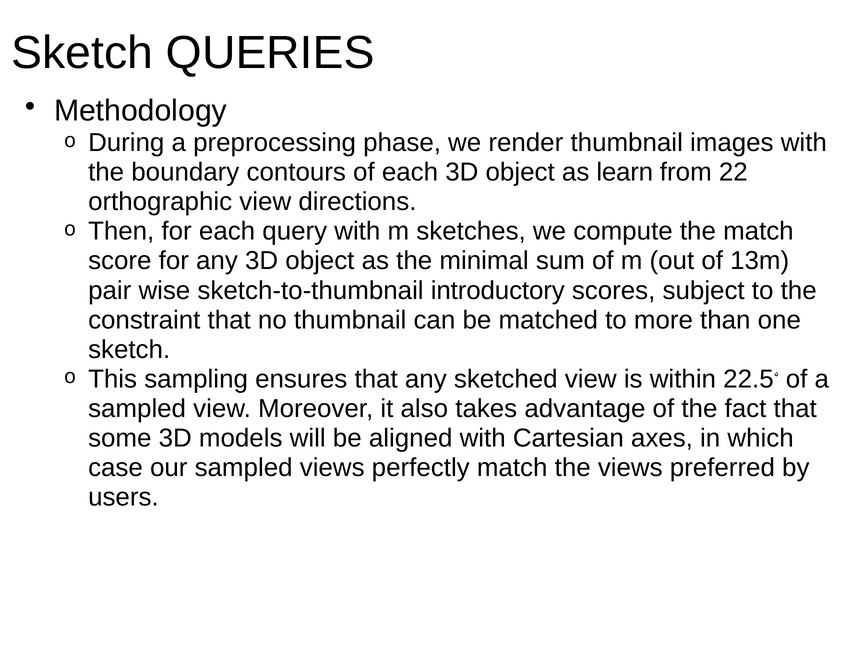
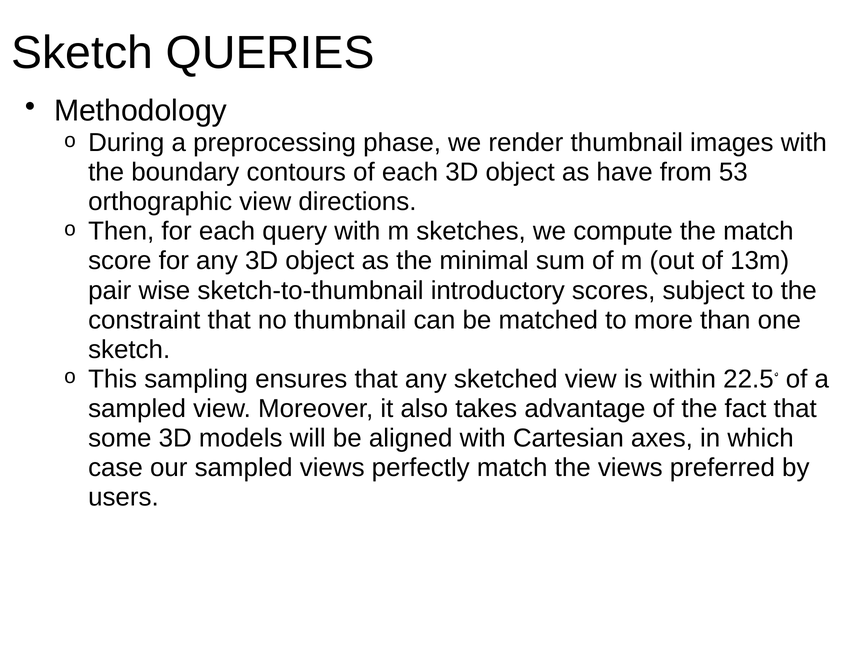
learn: learn -> have
22: 22 -> 53
